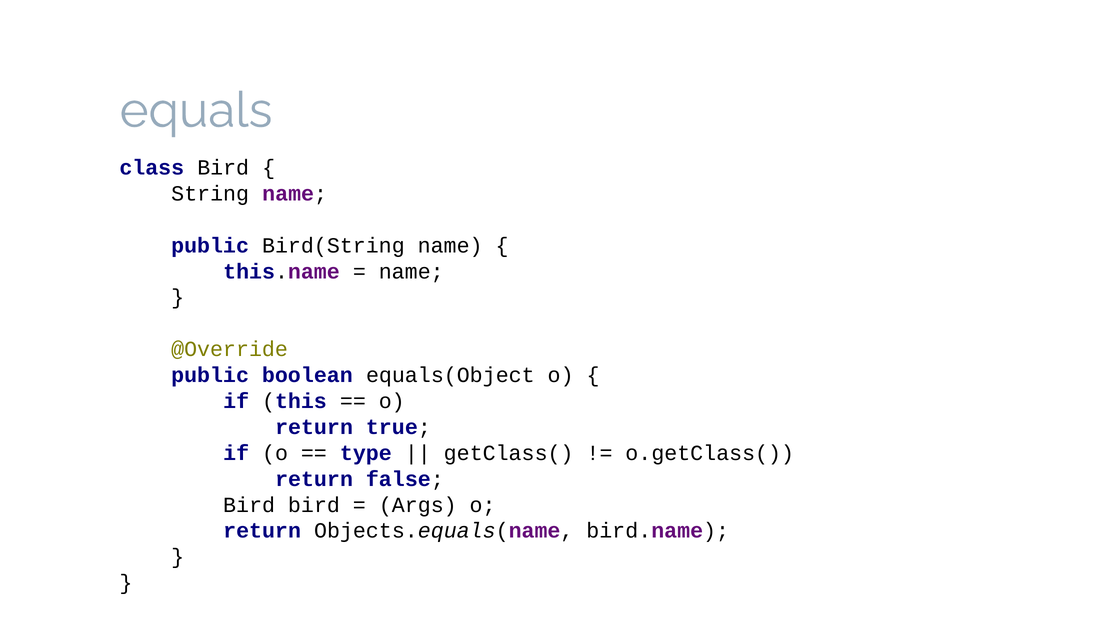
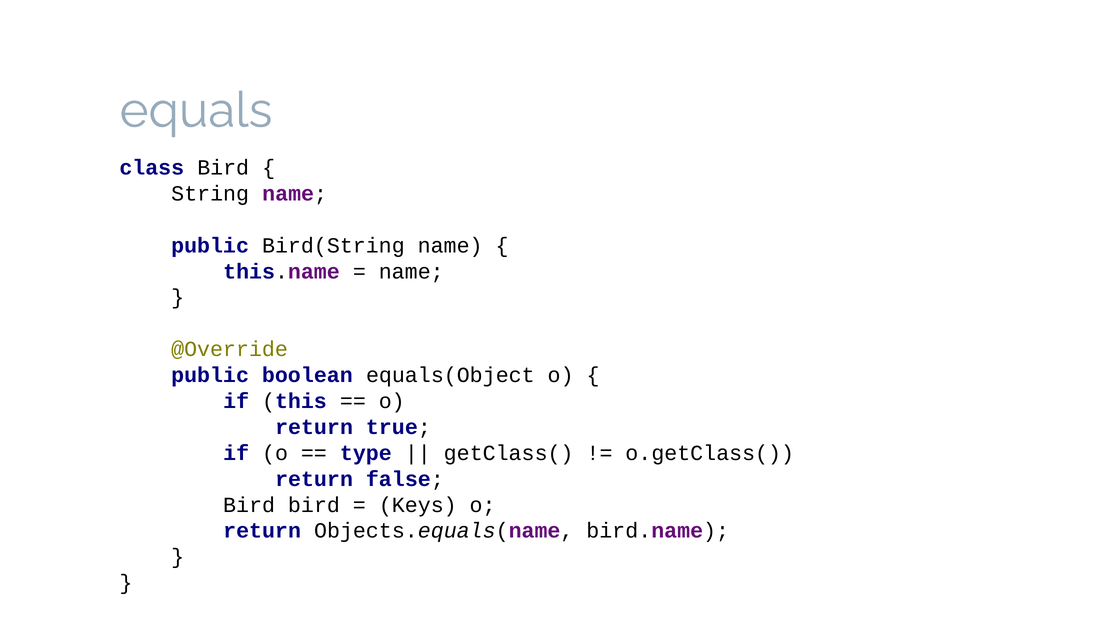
Args: Args -> Keys
